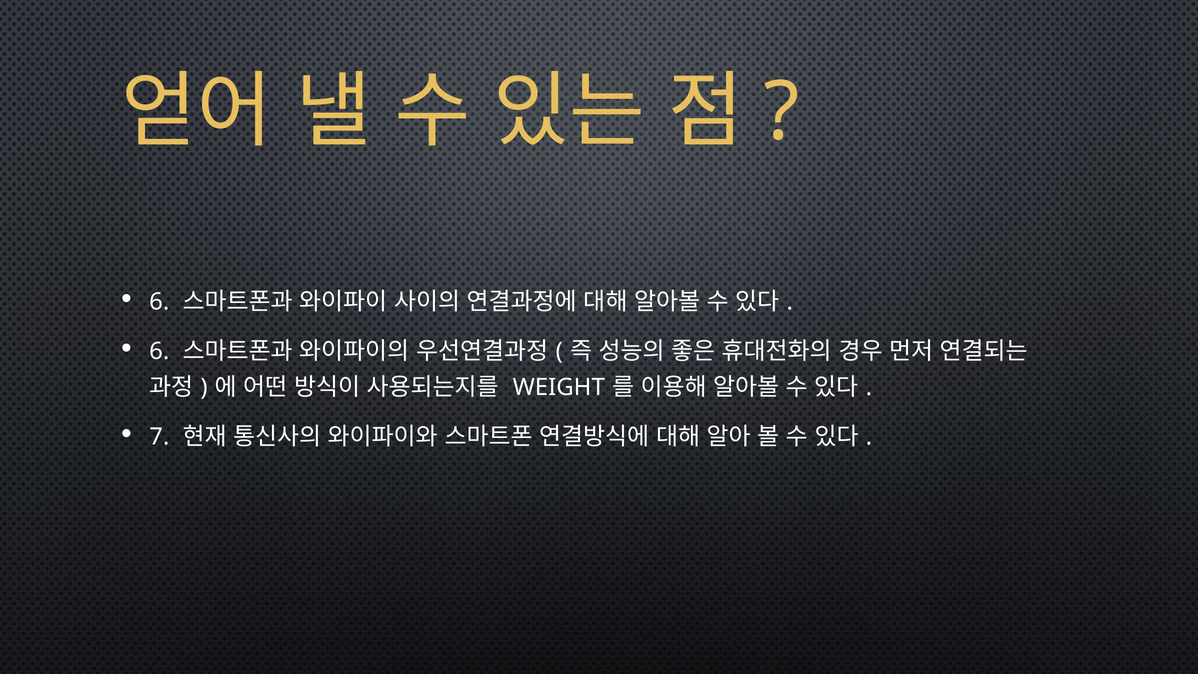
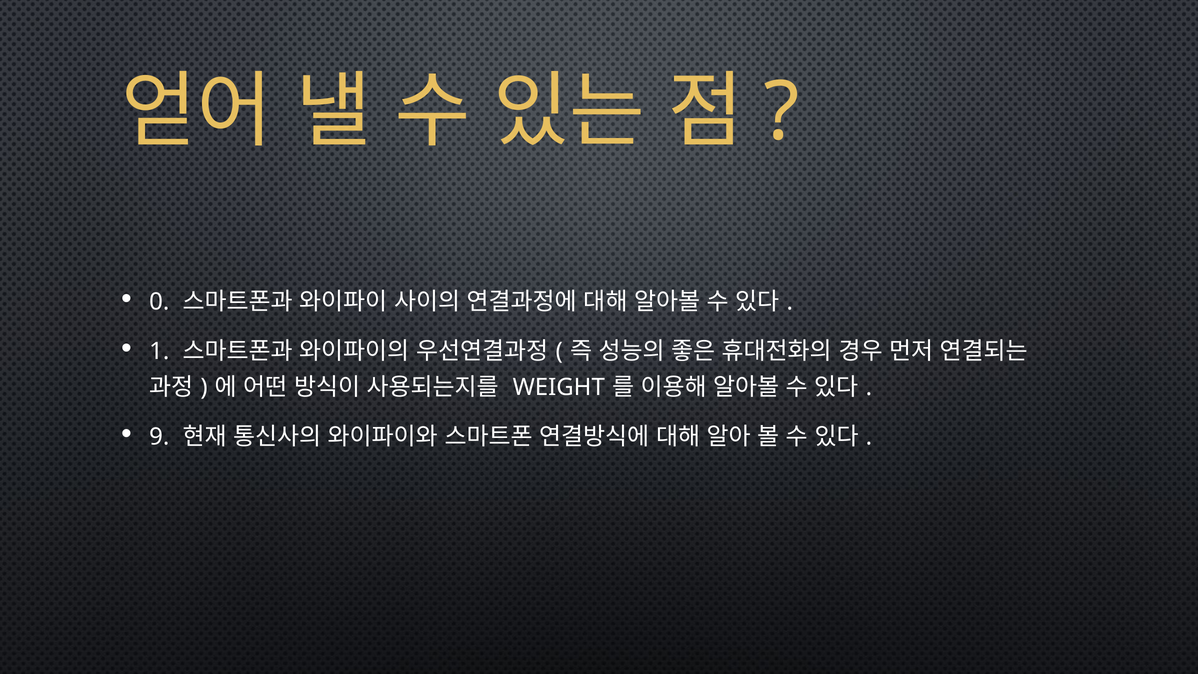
6 at (159, 302): 6 -> 0
6 at (159, 351): 6 -> 1
7: 7 -> 9
